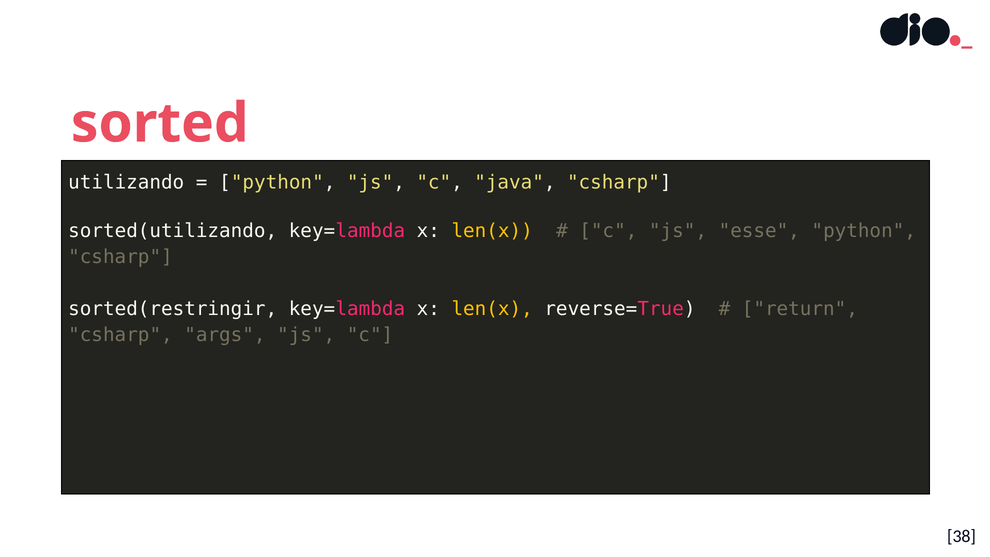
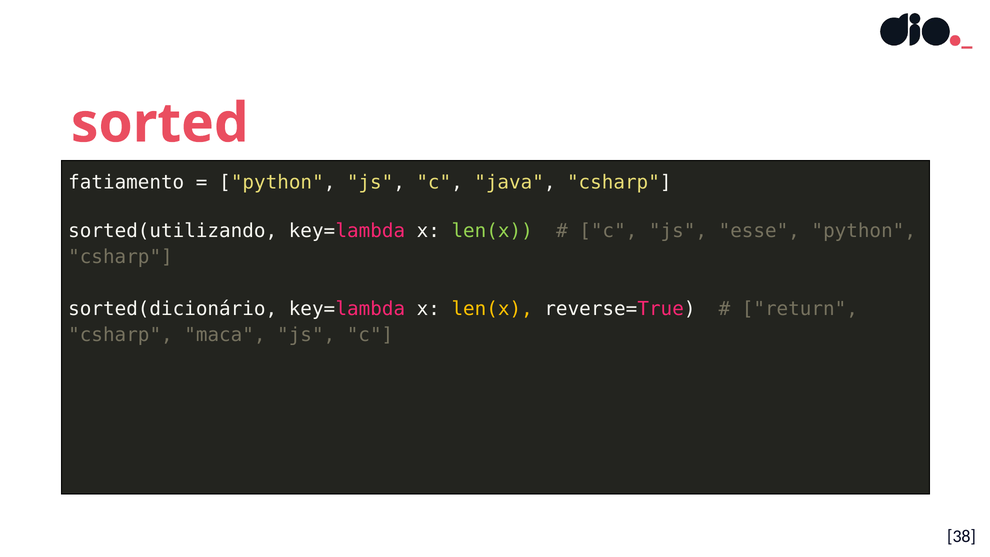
utilizando: utilizando -> fatiamento
len(x at (492, 231) colour: yellow -> light green
sorted(restringir: sorted(restringir -> sorted(dicionário
args: args -> maca
